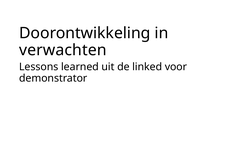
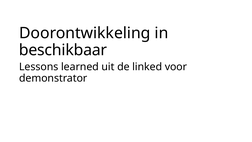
verwachten: verwachten -> beschikbaar
